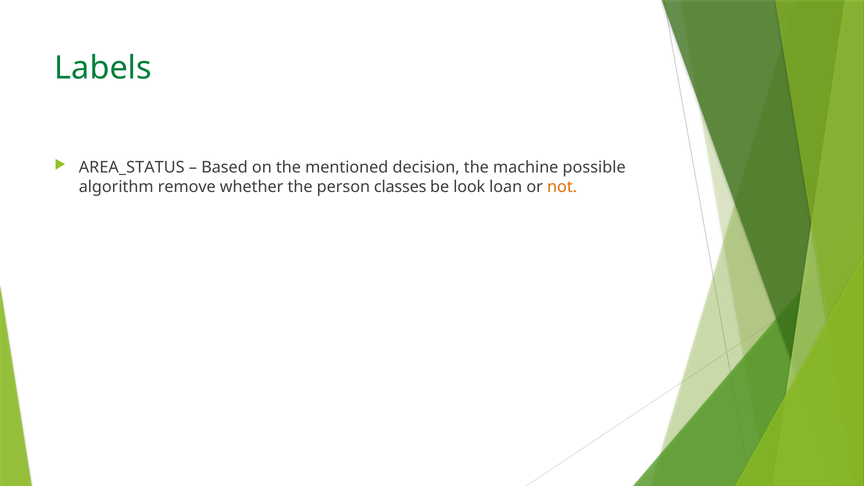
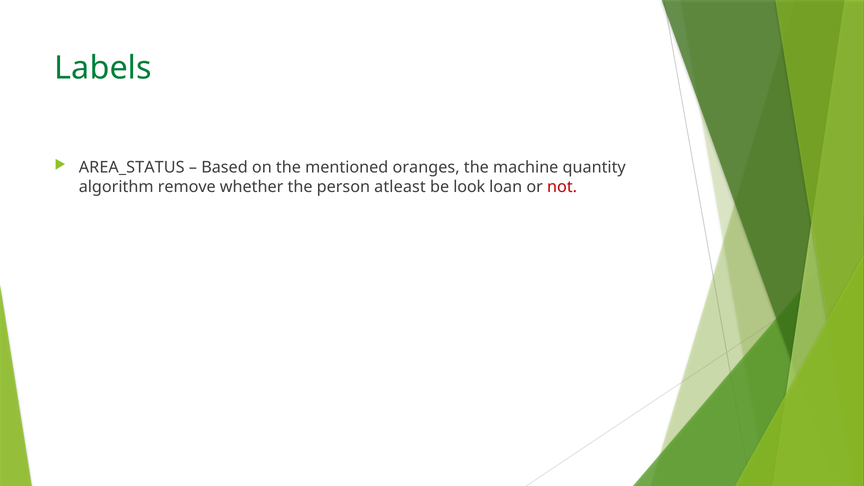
decision: decision -> oranges
possible: possible -> quantity
classes: classes -> atleast
not colour: orange -> red
